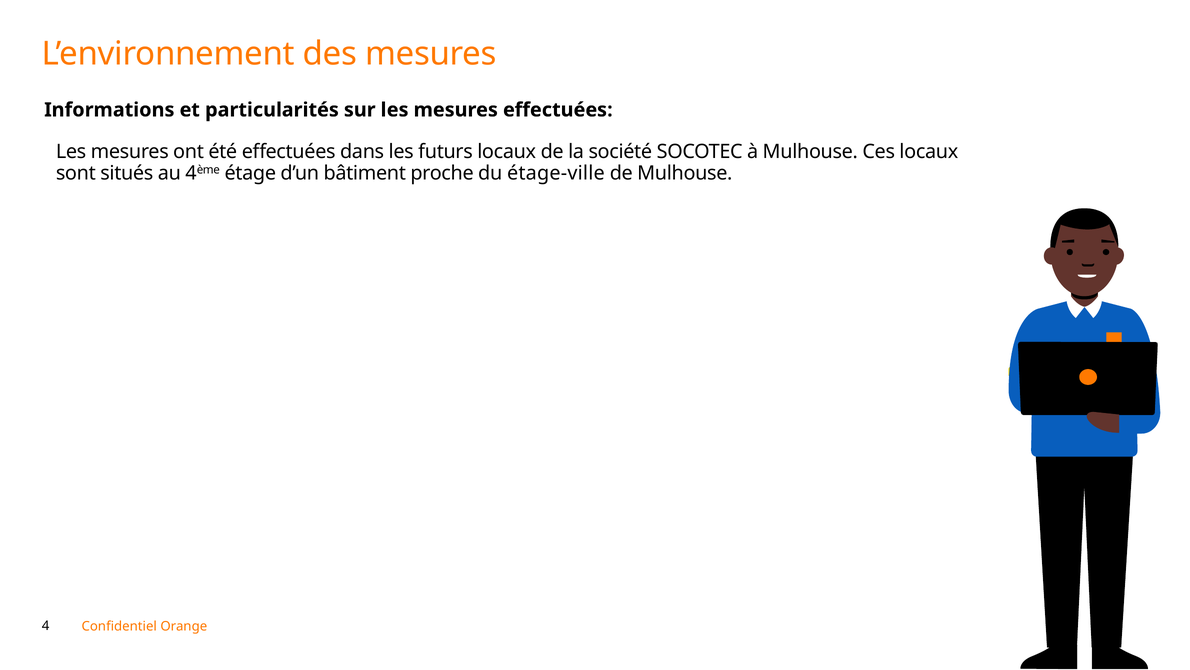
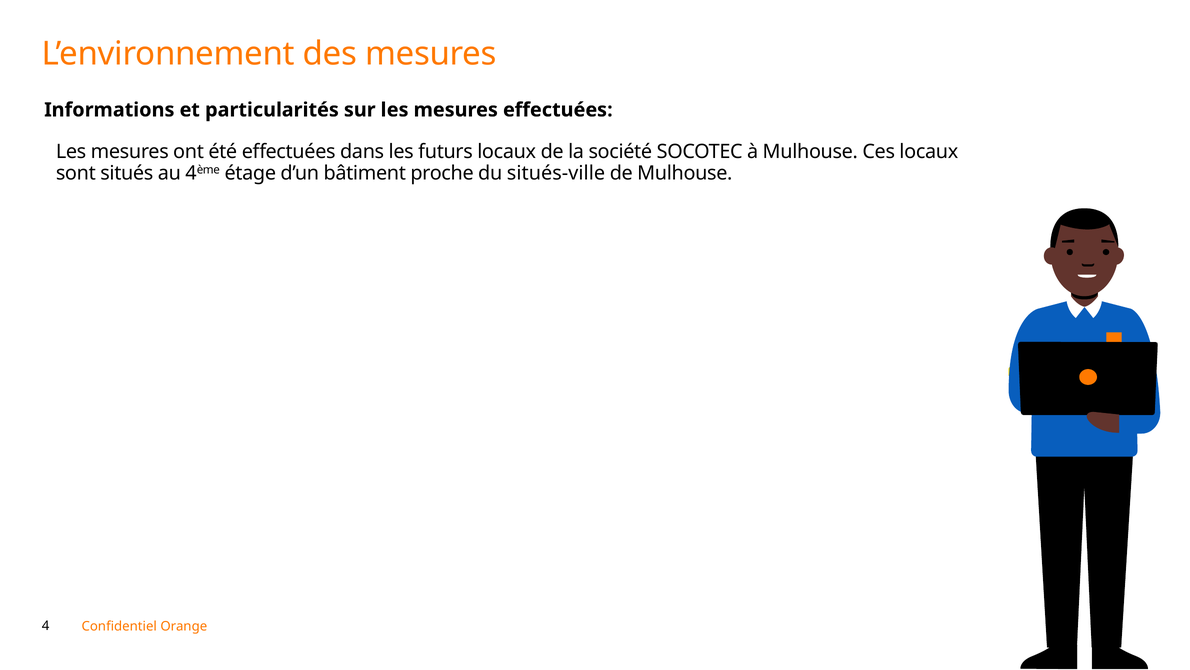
étage-ville: étage-ville -> situés-ville
